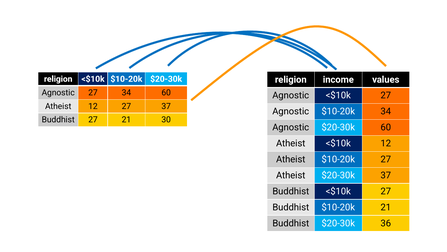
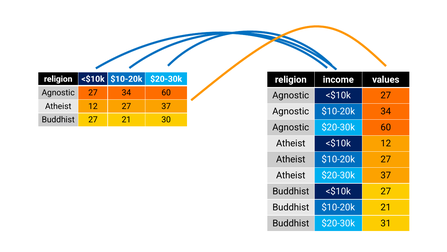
36: 36 -> 31
